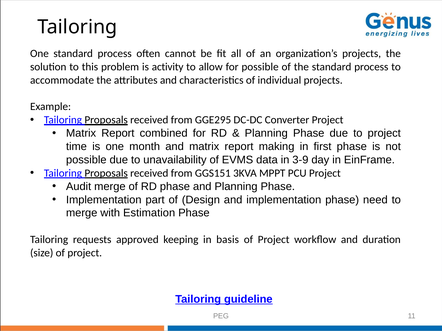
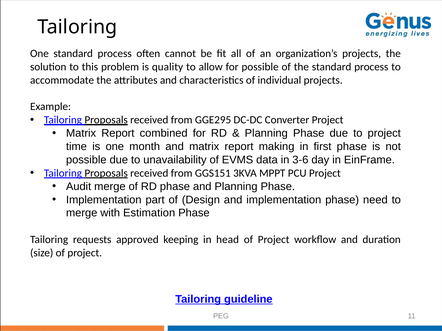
activity: activity -> quality
3-9: 3-9 -> 3-6
basis: basis -> head
